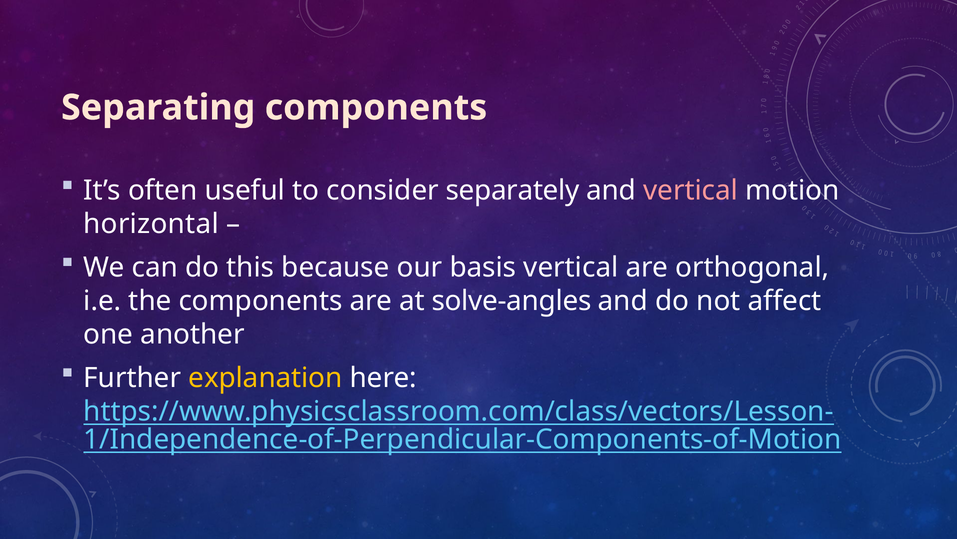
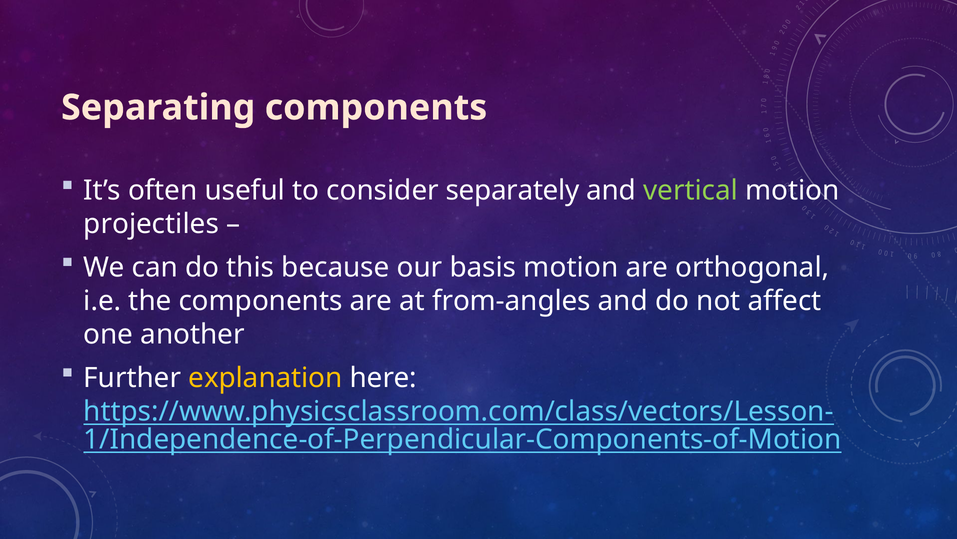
vertical at (691, 190) colour: pink -> light green
horizontal: horizontal -> projectiles
basis vertical: vertical -> motion
solve-angles: solve-angles -> from-angles
